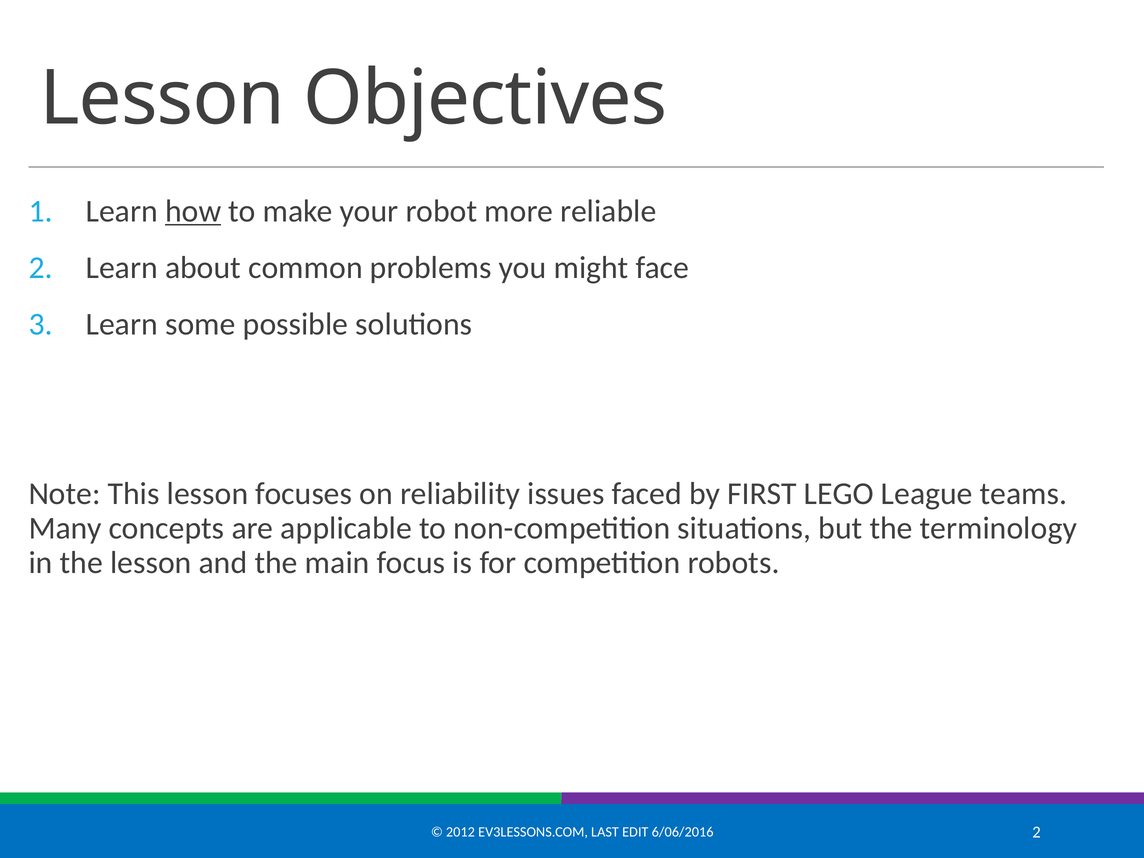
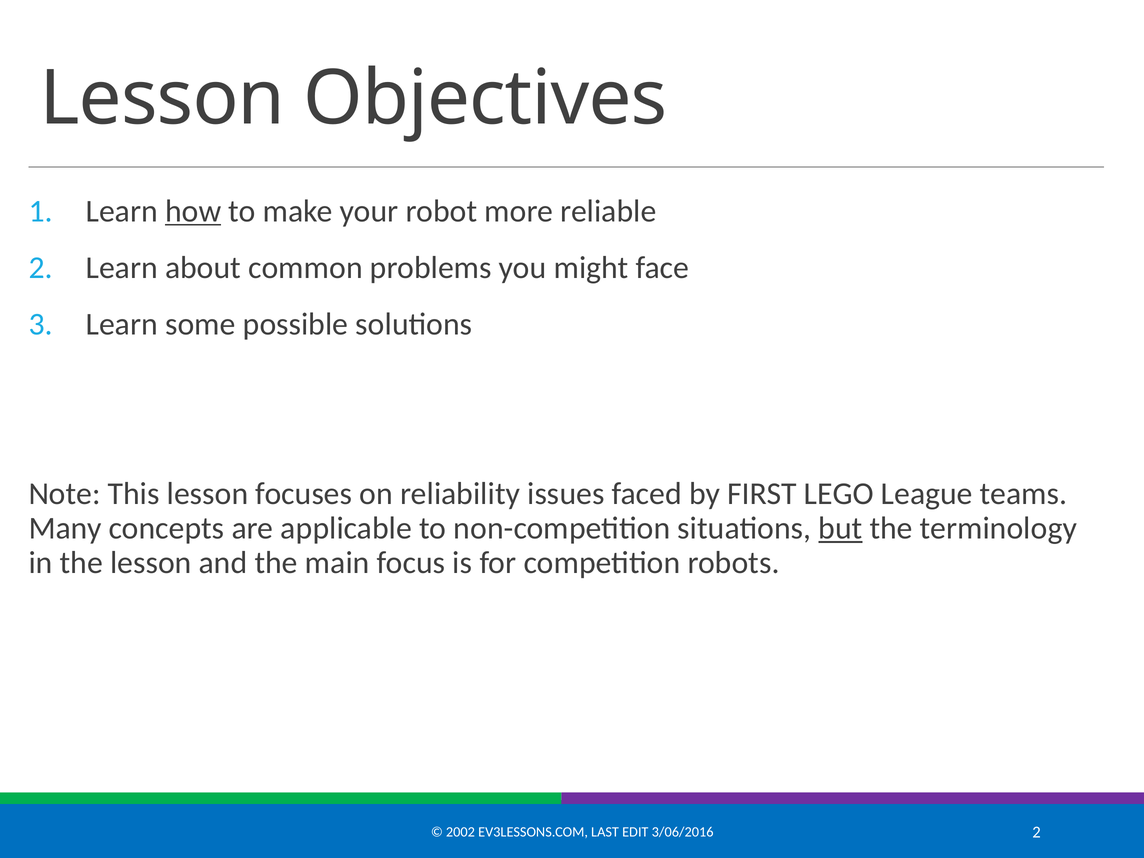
but underline: none -> present
2012: 2012 -> 2002
6/06/2016: 6/06/2016 -> 3/06/2016
